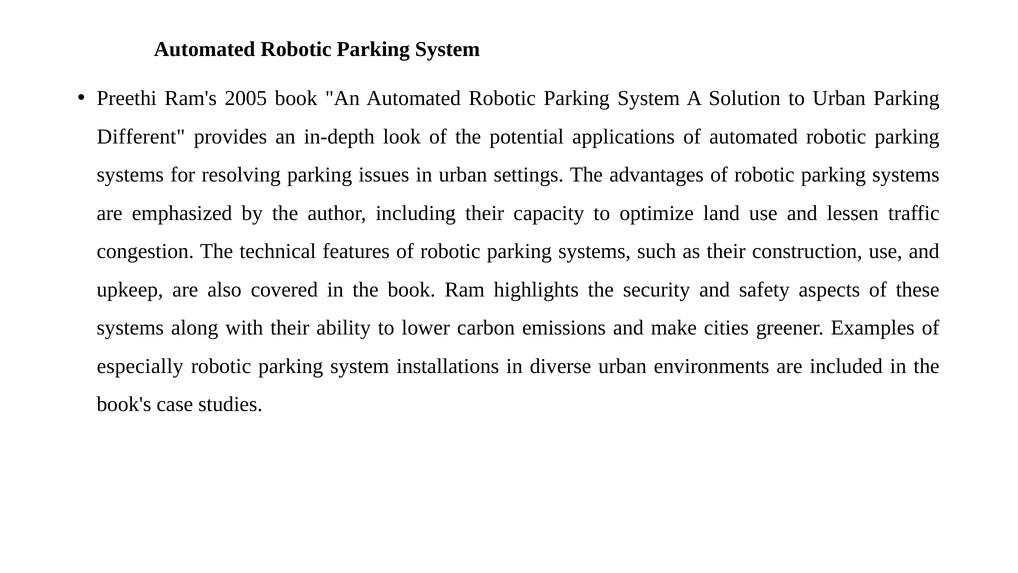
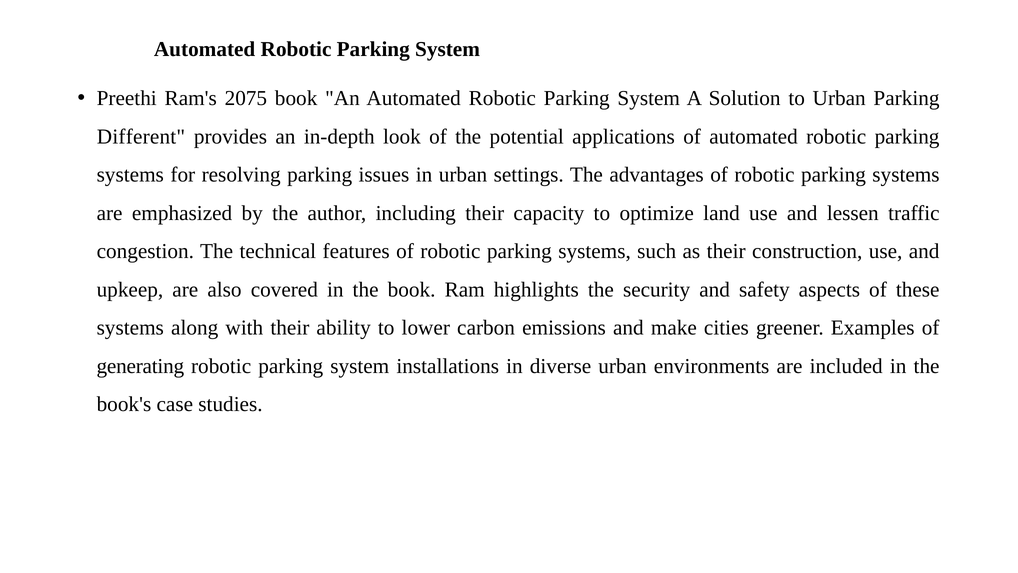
2005: 2005 -> 2075
especially: especially -> generating
